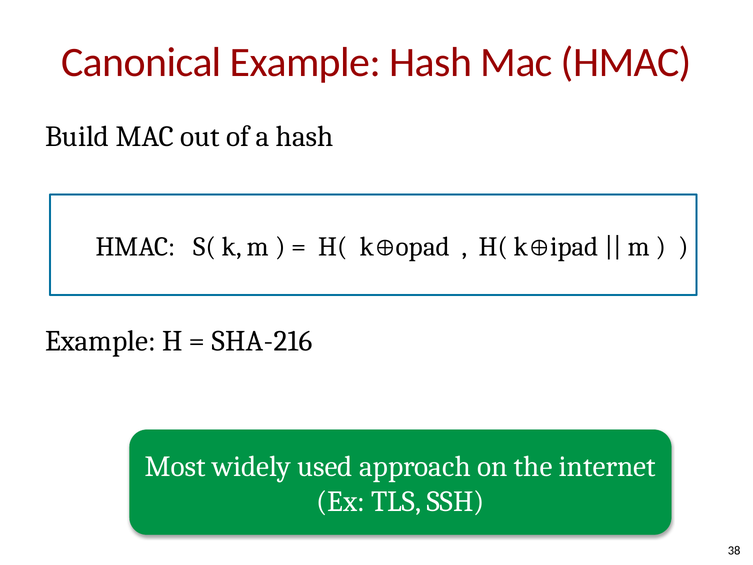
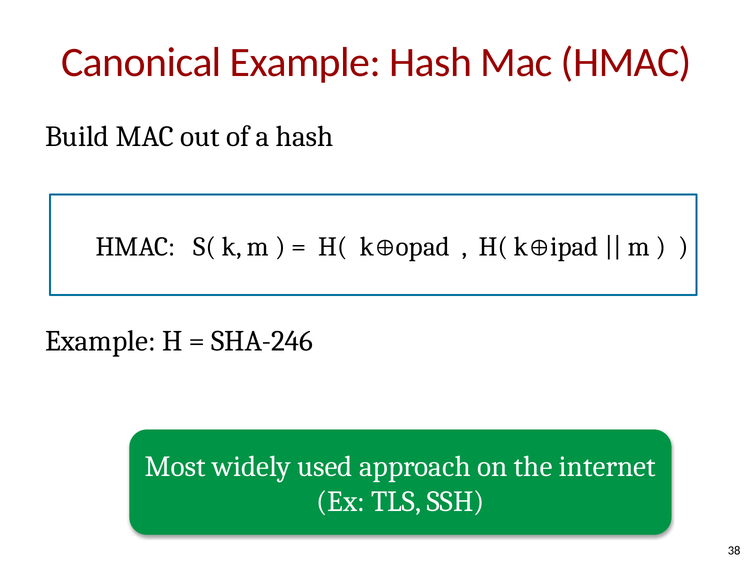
SHA-216: SHA-216 -> SHA-246
